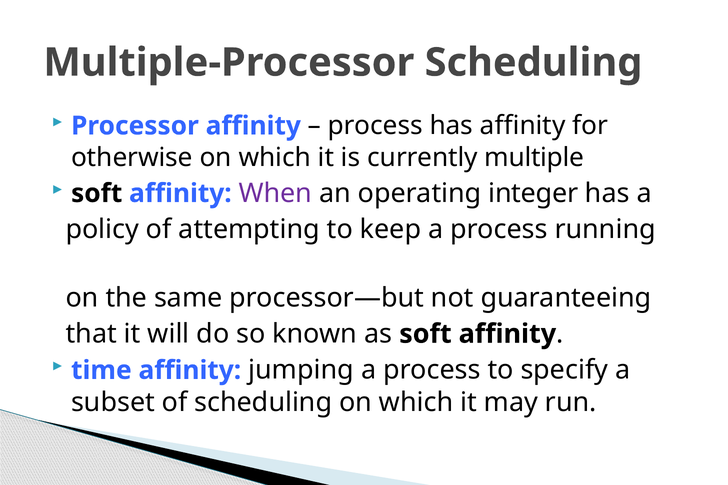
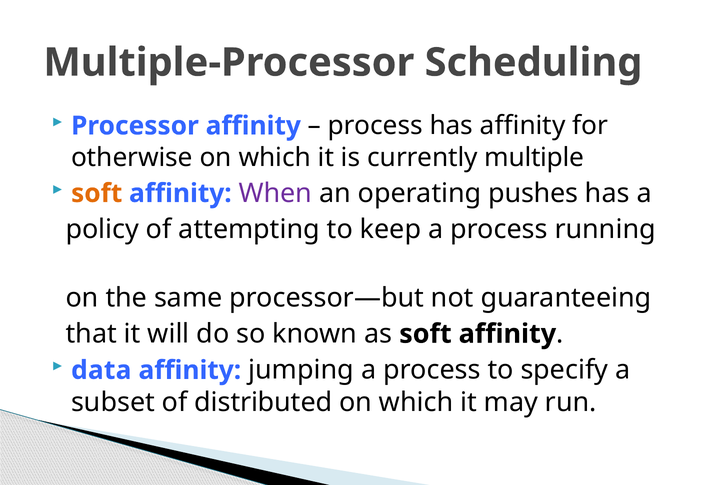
soft at (97, 193) colour: black -> orange
integer: integer -> pushes
time: time -> data
of scheduling: scheduling -> distributed
